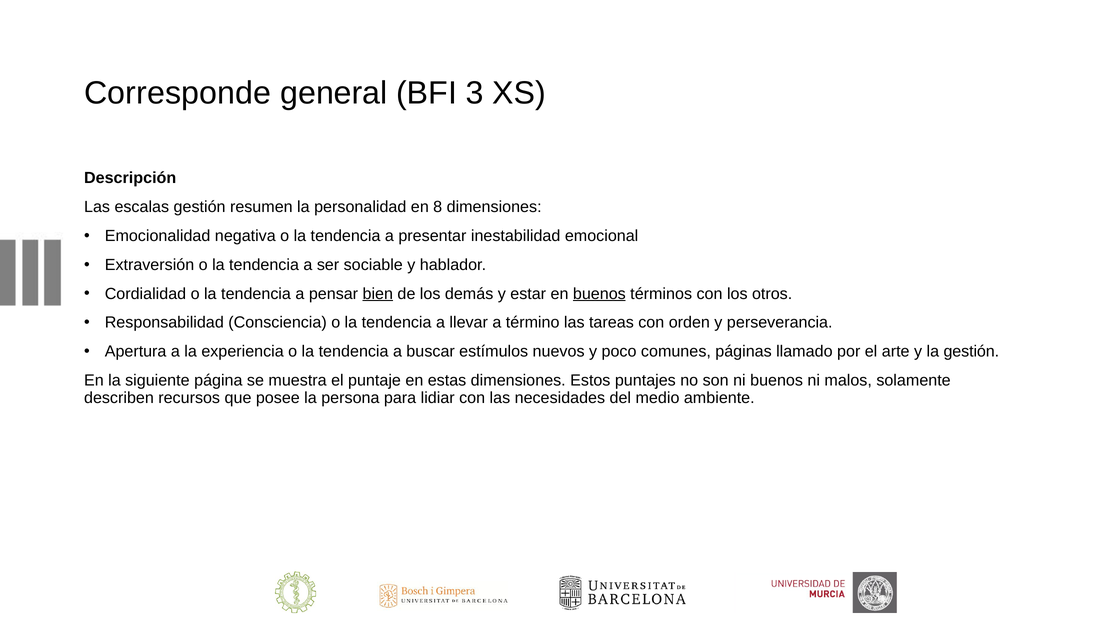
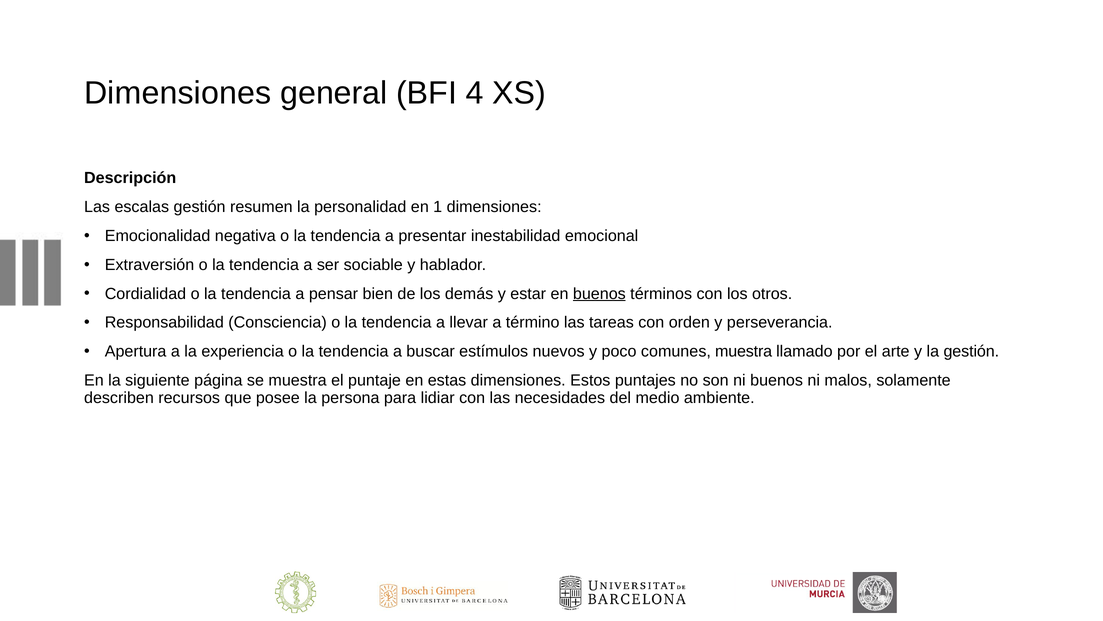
Corresponde at (178, 93): Corresponde -> Dimensiones
3: 3 -> 4
8: 8 -> 1
bien underline: present -> none
comunes páginas: páginas -> muestra
